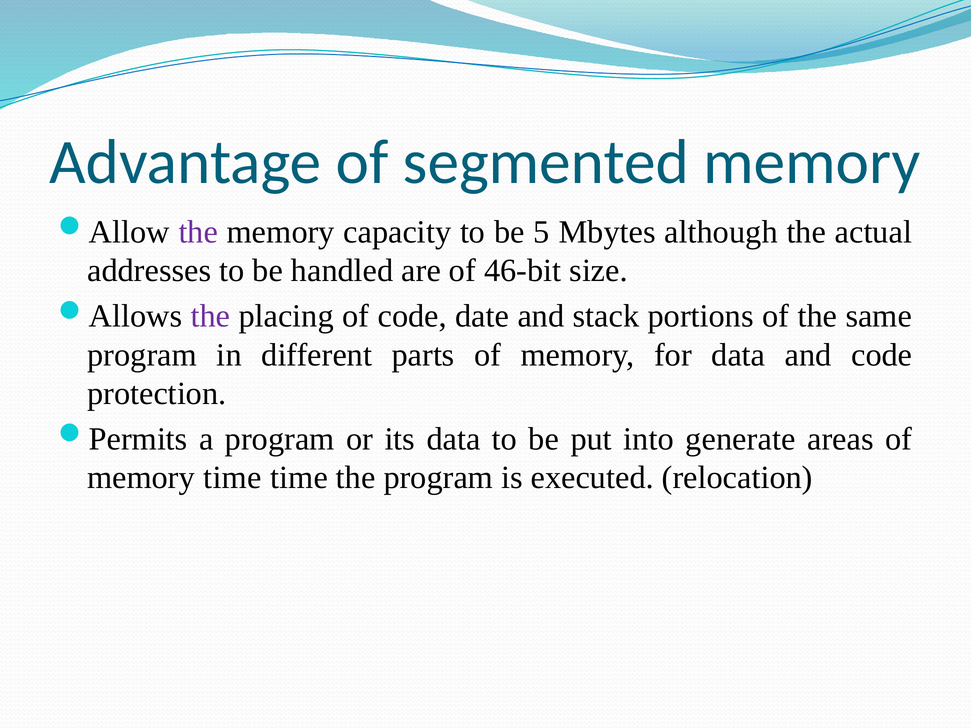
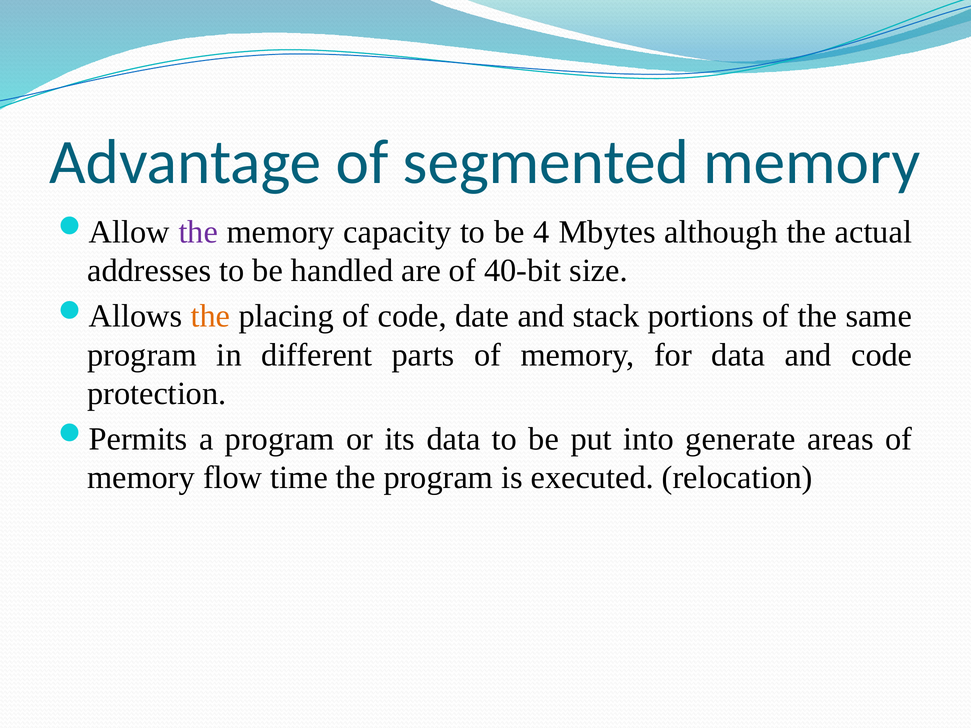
5: 5 -> 4
46-bit: 46-bit -> 40-bit
the at (210, 316) colour: purple -> orange
memory time: time -> flow
